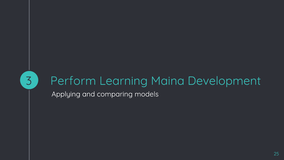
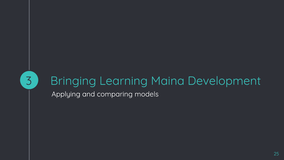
Perform: Perform -> Bringing
